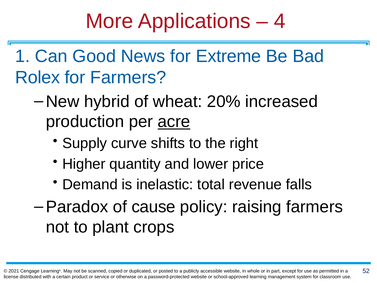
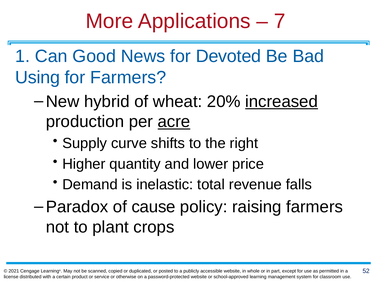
4: 4 -> 7
Extreme: Extreme -> Devoted
Rolex: Rolex -> Using
increased underline: none -> present
